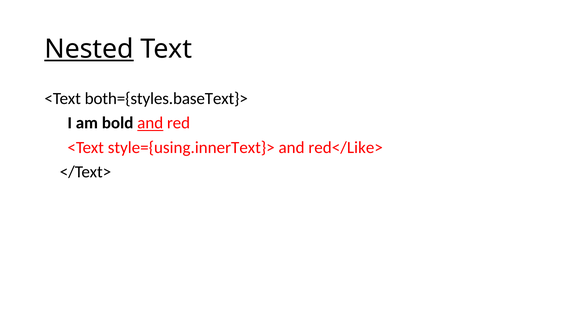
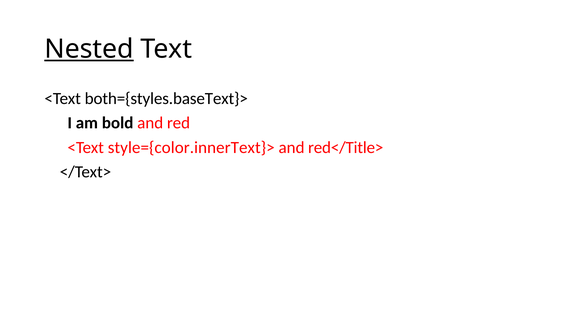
and at (150, 123) underline: present -> none
style={using.innerText}>: style={using.innerText}> -> style={color.innerText}>
red</Like>: red</Like> -> red</Title>
